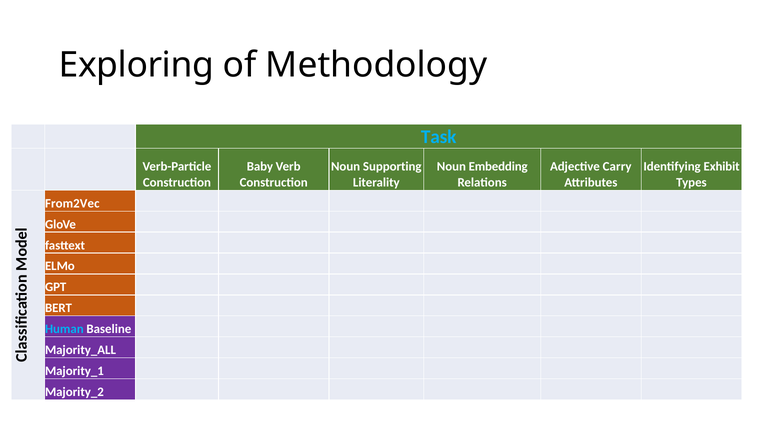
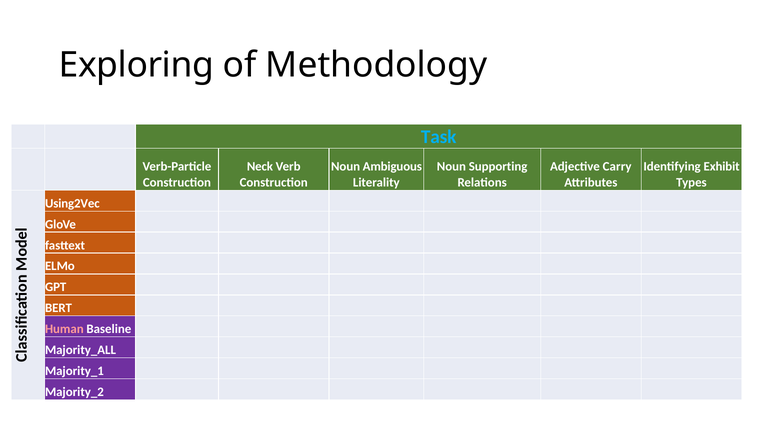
Baby: Baby -> Neck
Supporting: Supporting -> Ambiguous
Embedding: Embedding -> Supporting
From2Vec: From2Vec -> Using2Vec
Human colour: light blue -> pink
